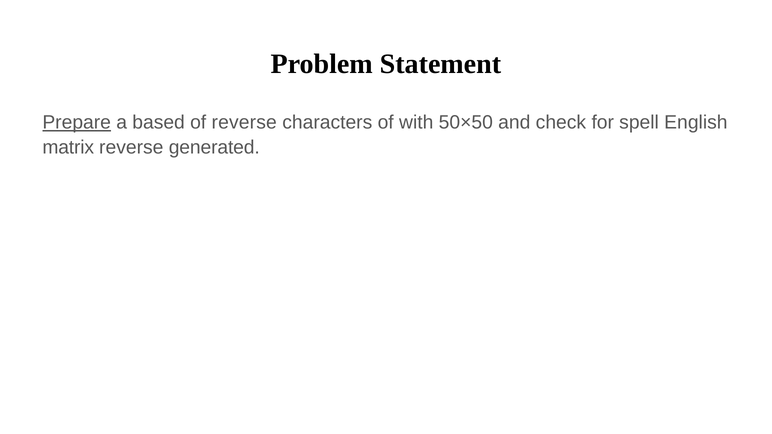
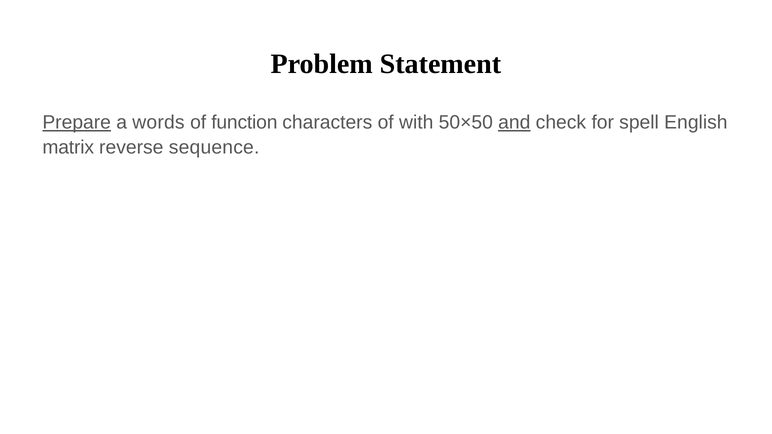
based: based -> words
of reverse: reverse -> function
and underline: none -> present
generated: generated -> sequence
